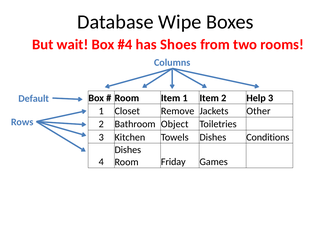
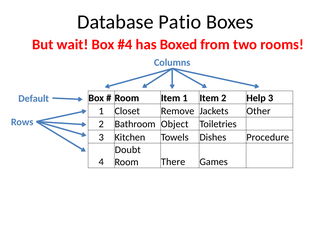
Wipe: Wipe -> Patio
Shoes: Shoes -> Boxed
Conditions: Conditions -> Procedure
Dishes at (128, 150): Dishes -> Doubt
Friday: Friday -> There
